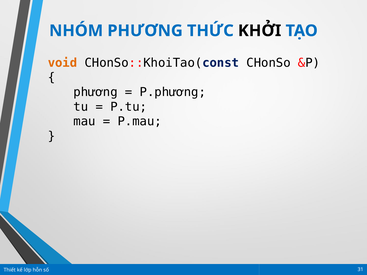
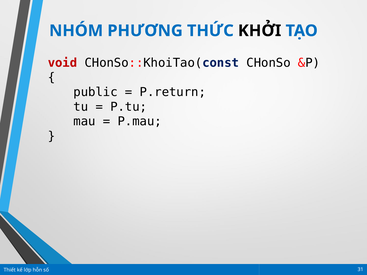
void colour: orange -> red
phương at (96, 92): phương -> public
P.phương: P.phương -> P.return
